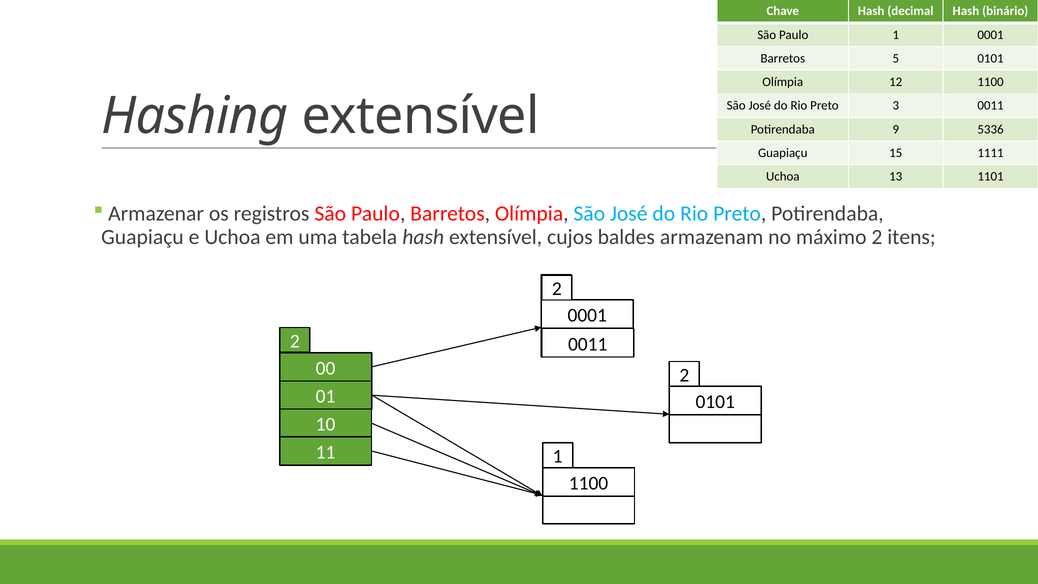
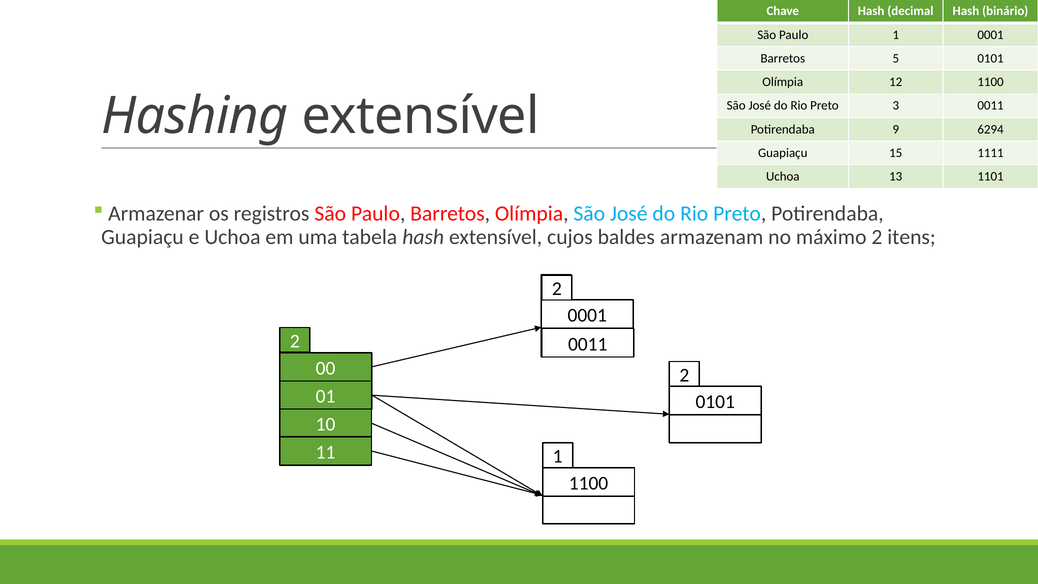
5336: 5336 -> 6294
